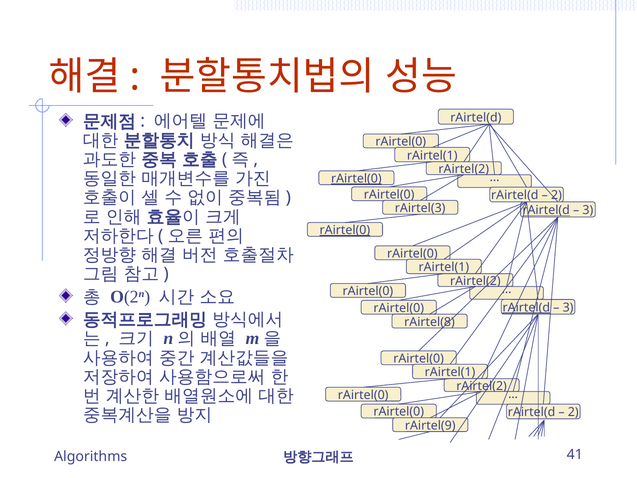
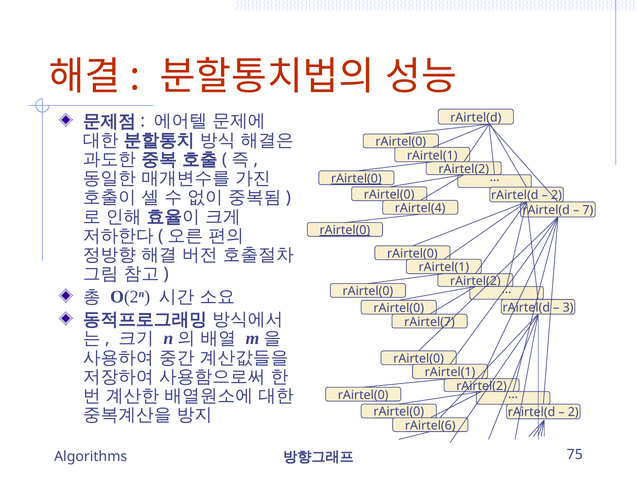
rAirtel(3: rAirtel(3 -> rAirtel(4
rAirtel(d at (546, 210) underline: present -> none
3 at (588, 210): 3 -> 7
rAirtel(d at (526, 307) underline: present -> none
rAirtel(8: rAirtel(8 -> rAirtel(7
rAirtel(9: rAirtel(9 -> rAirtel(6
41: 41 -> 75
